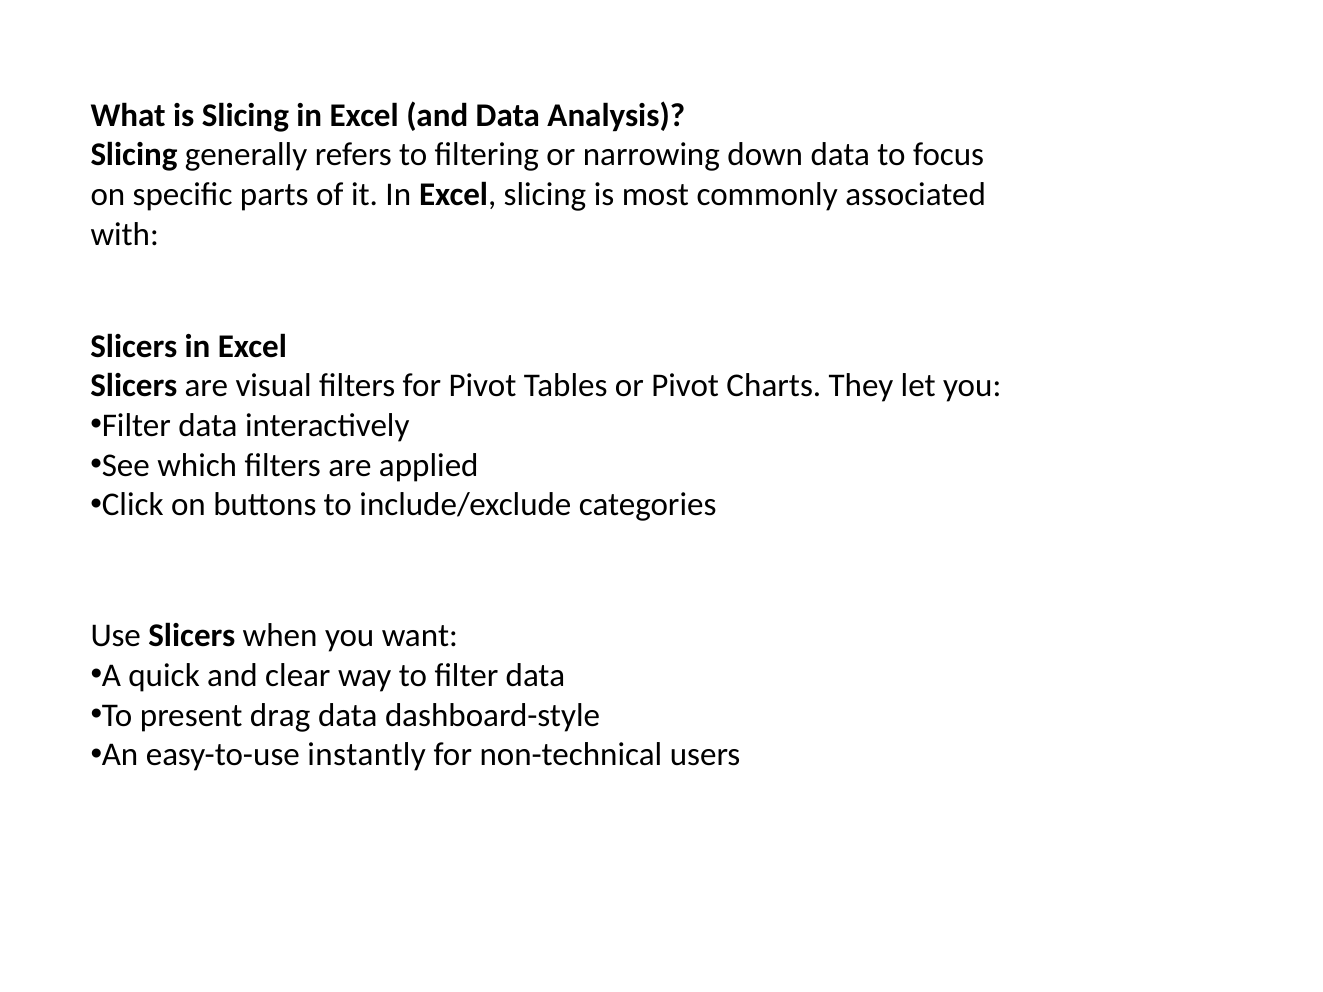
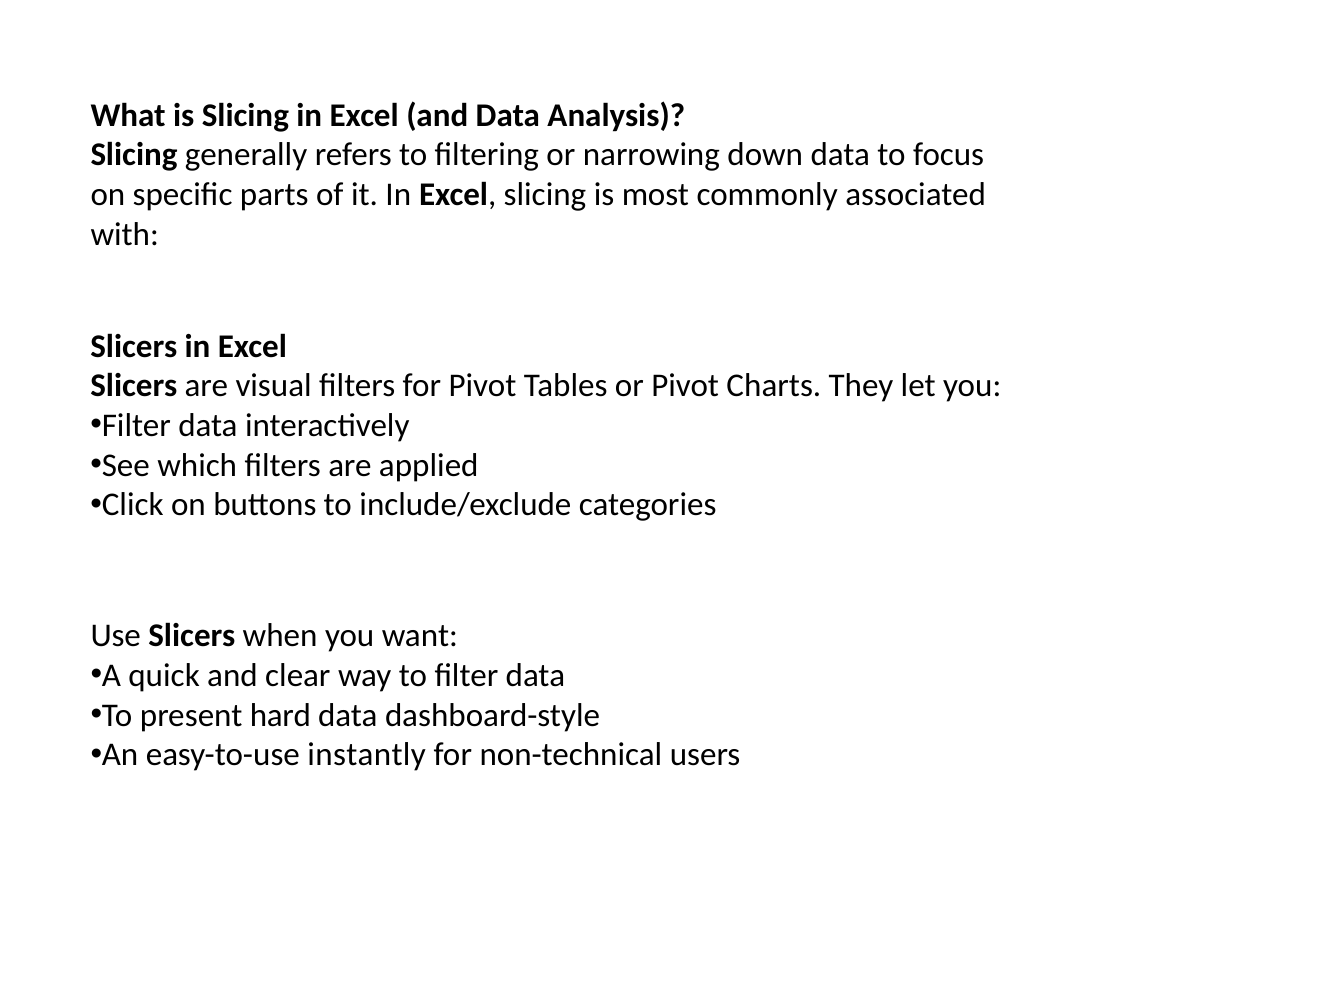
drag: drag -> hard
